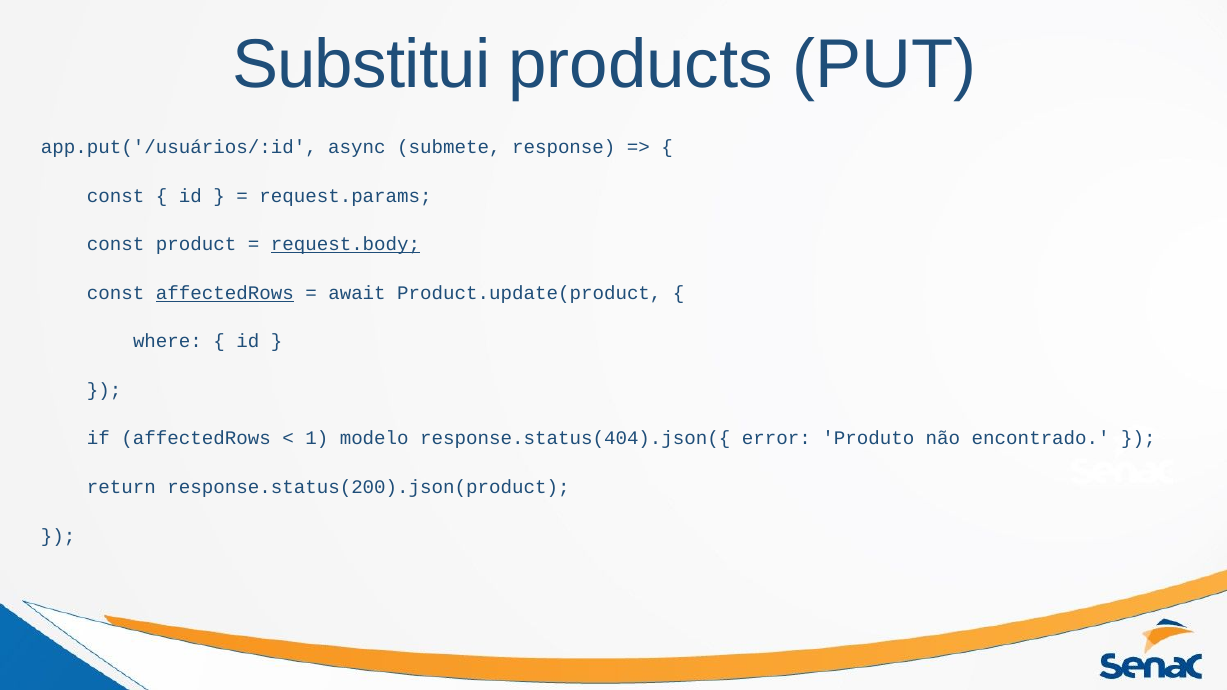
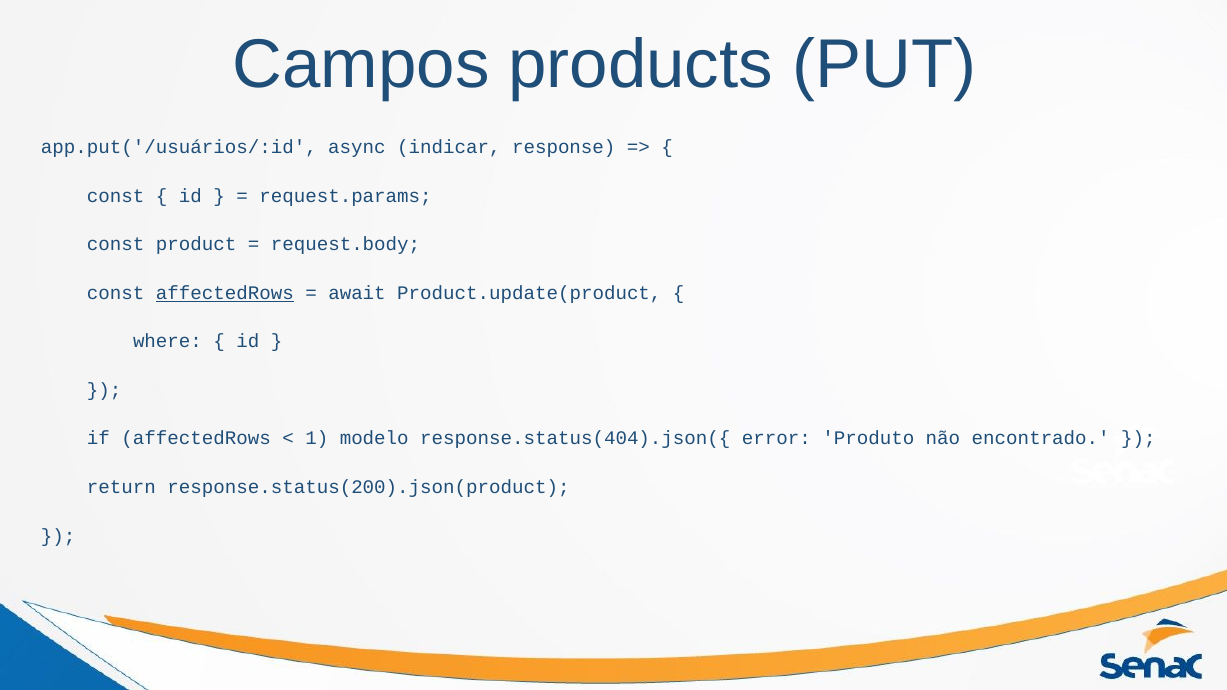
Substitui: Substitui -> Campos
submete: submete -> indicar
request.body underline: present -> none
